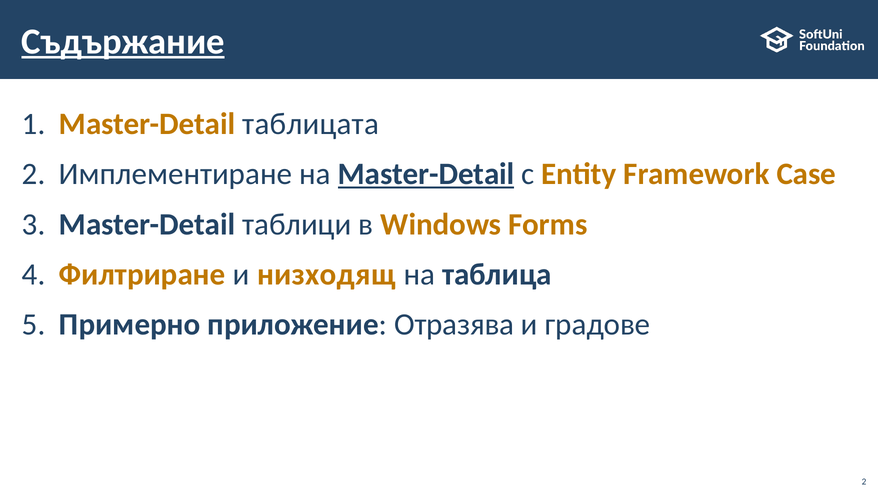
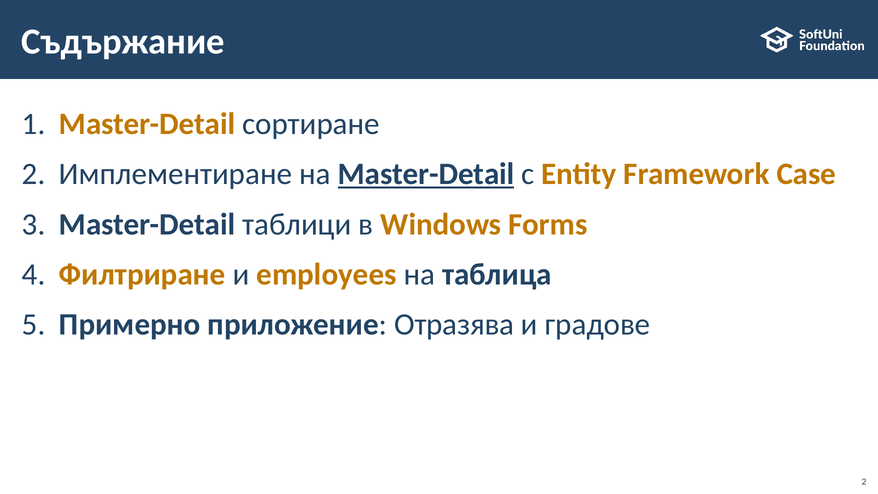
Съдържание underline: present -> none
таблицата: таблицата -> сортиране
низходящ: низходящ -> employees
